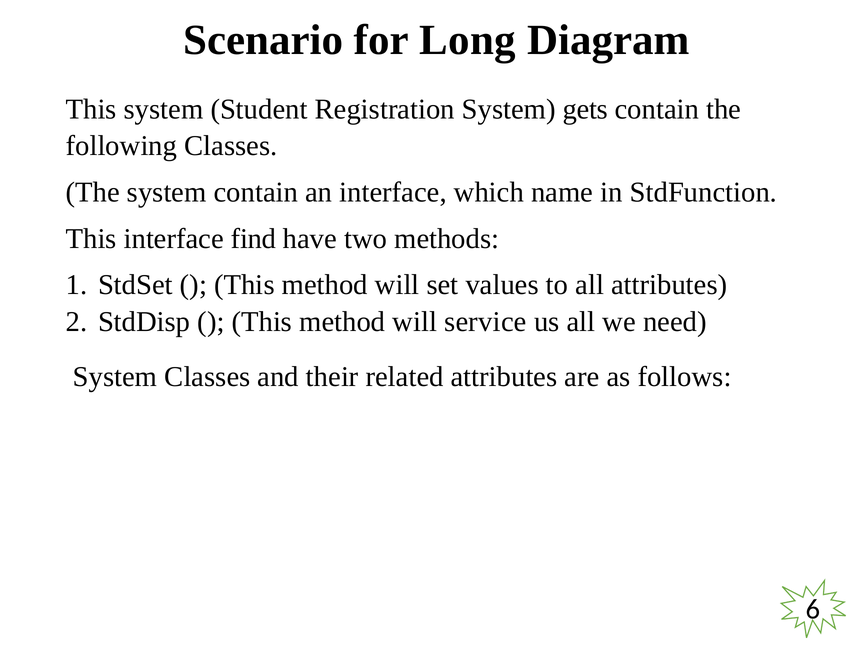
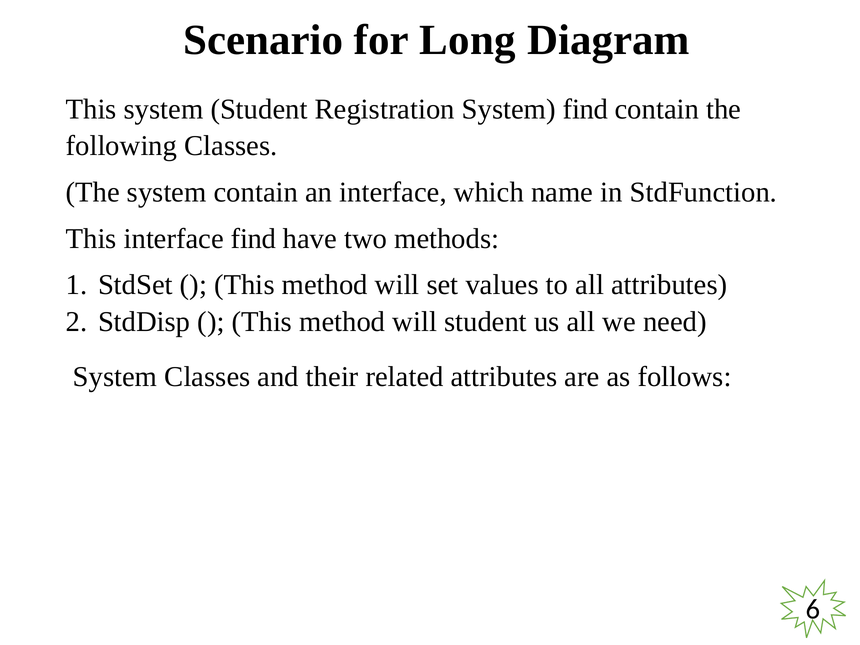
System gets: gets -> find
will service: service -> student
